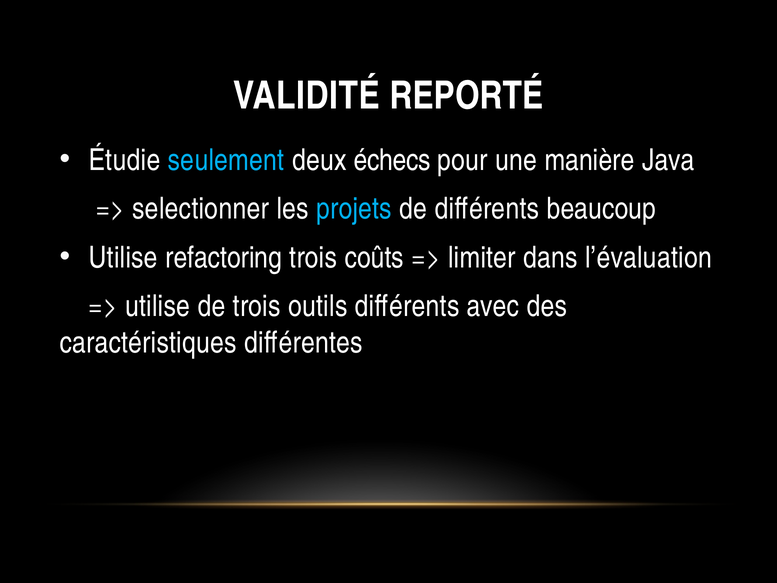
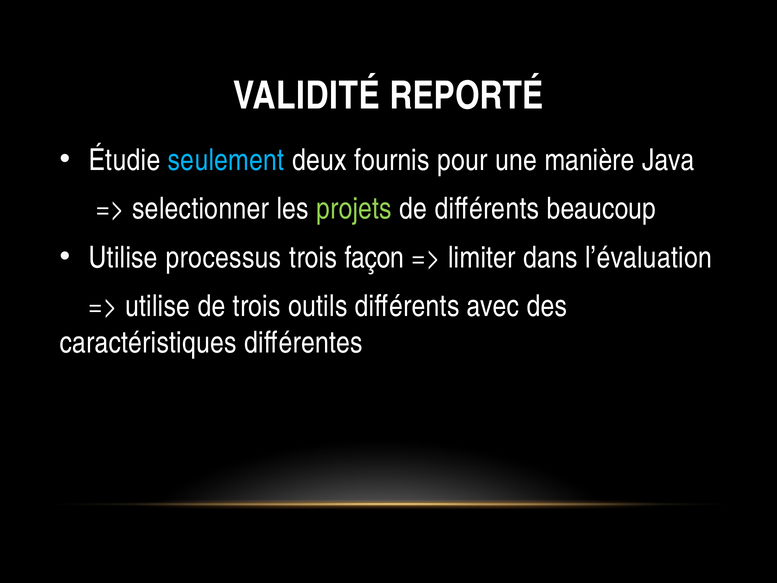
échecs: échecs -> fournis
projets colour: light blue -> light green
refactoring: refactoring -> processus
coûts: coûts -> façon
